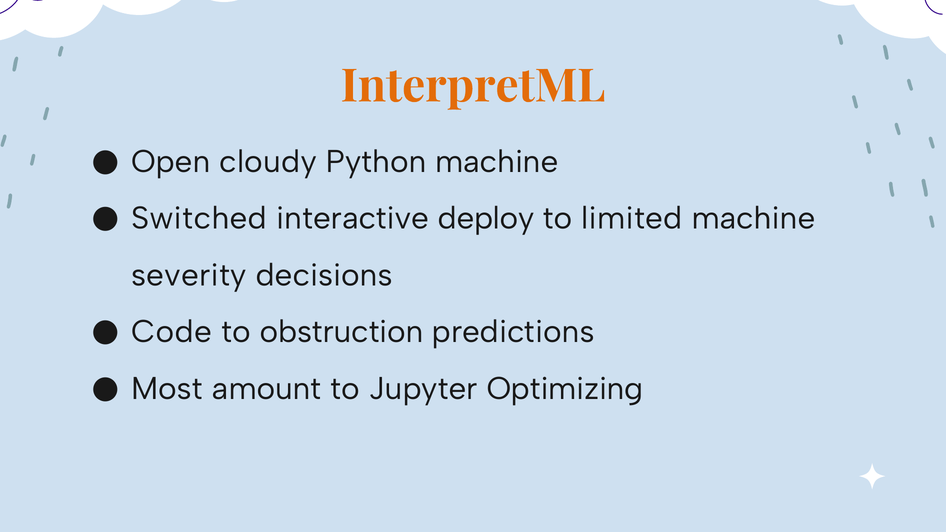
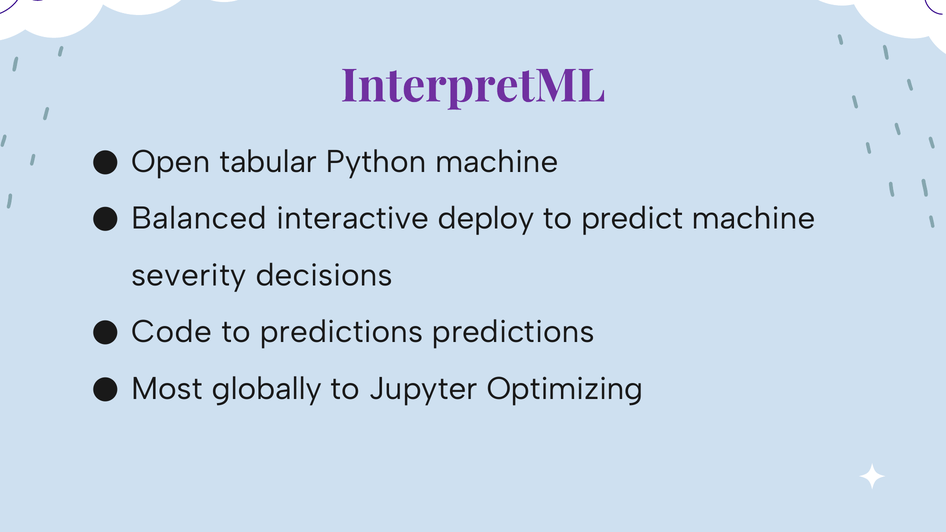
InterpretML colour: orange -> purple
cloudy: cloudy -> tabular
Switched: Switched -> Balanced
limited: limited -> predict
to obstruction: obstruction -> predictions
amount: amount -> globally
